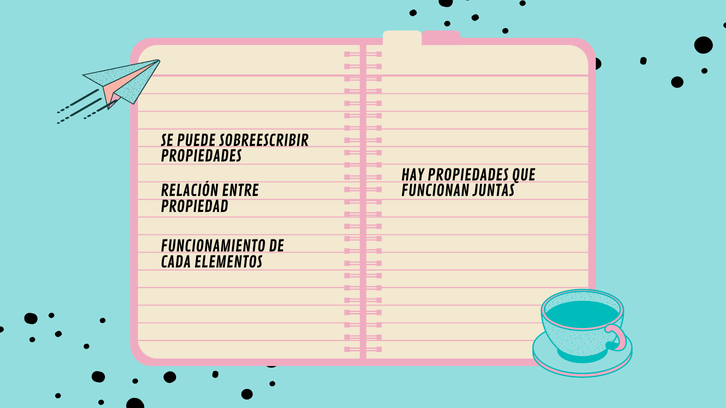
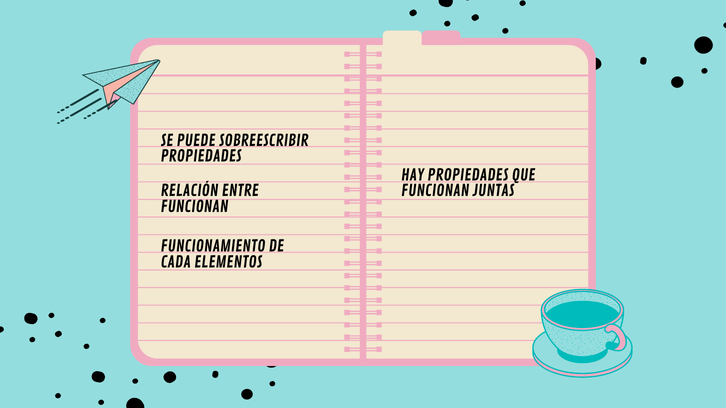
PROPIEDAD at (194, 207): PROPIEDAD -> FUNCIONAN
